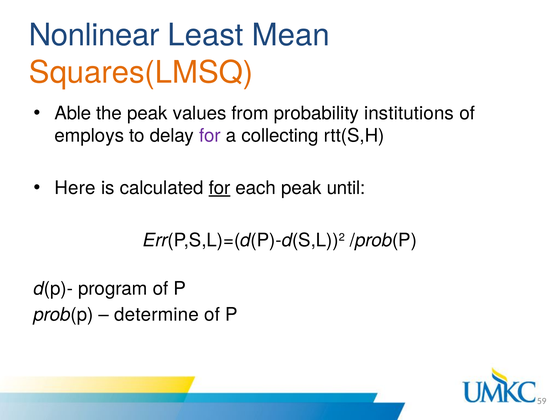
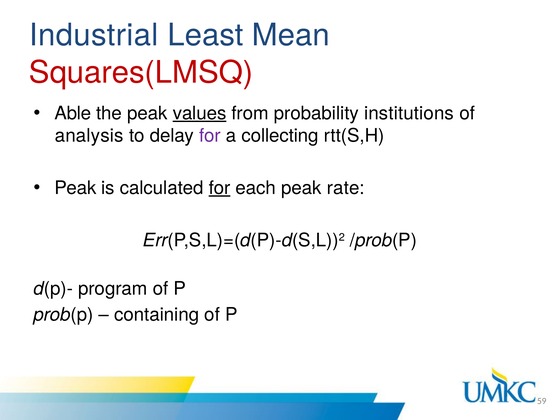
Nonlinear: Nonlinear -> Industrial
Squares(LMSQ colour: orange -> red
values underline: none -> present
employs: employs -> analysis
Here at (75, 188): Here -> Peak
until: until -> rate
determine: determine -> containing
